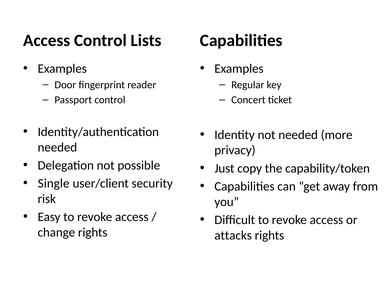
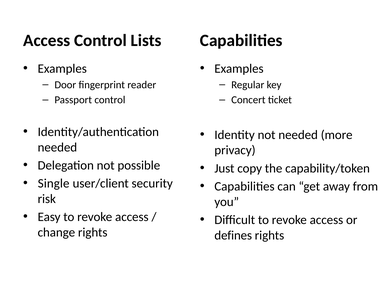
attacks: attacks -> defines
